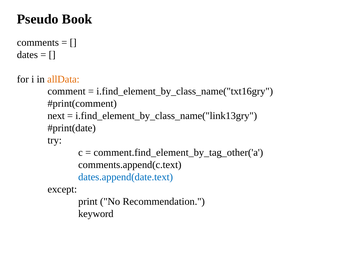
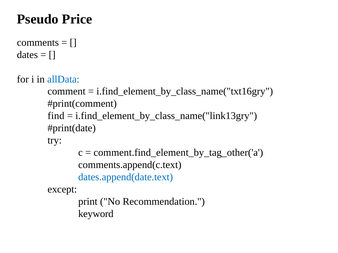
Book: Book -> Price
allData colour: orange -> blue
next: next -> find
